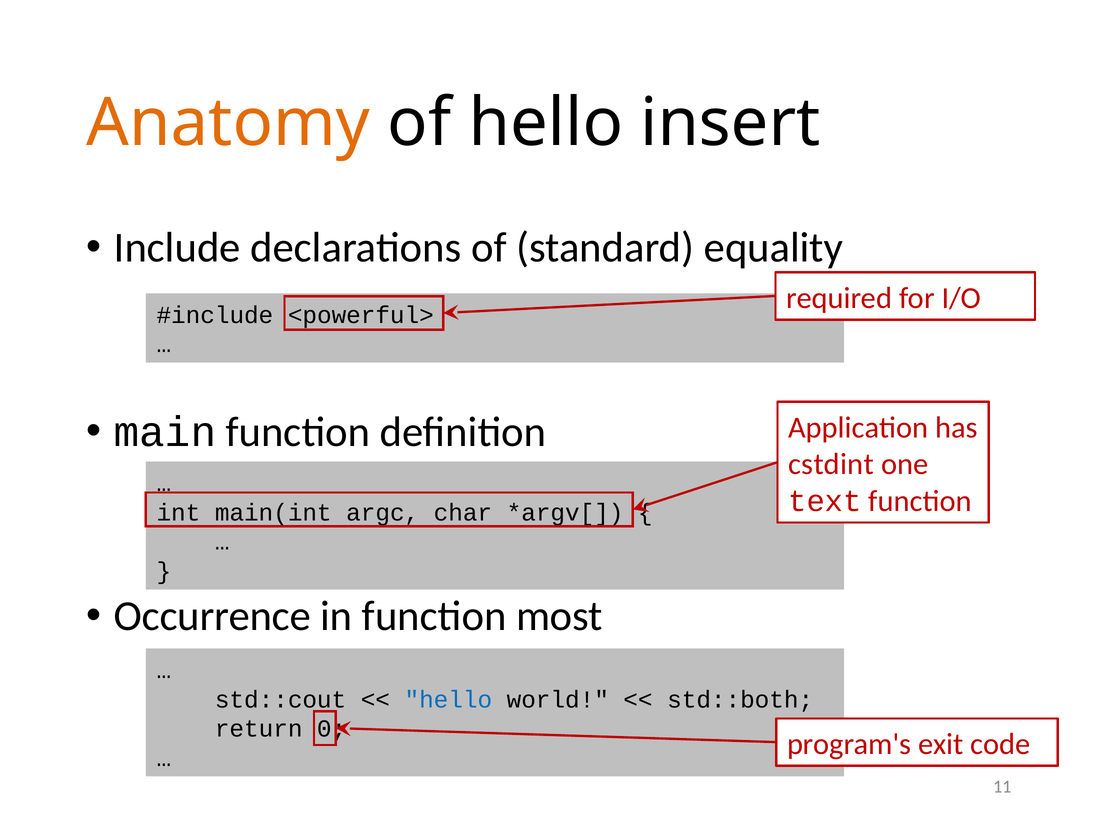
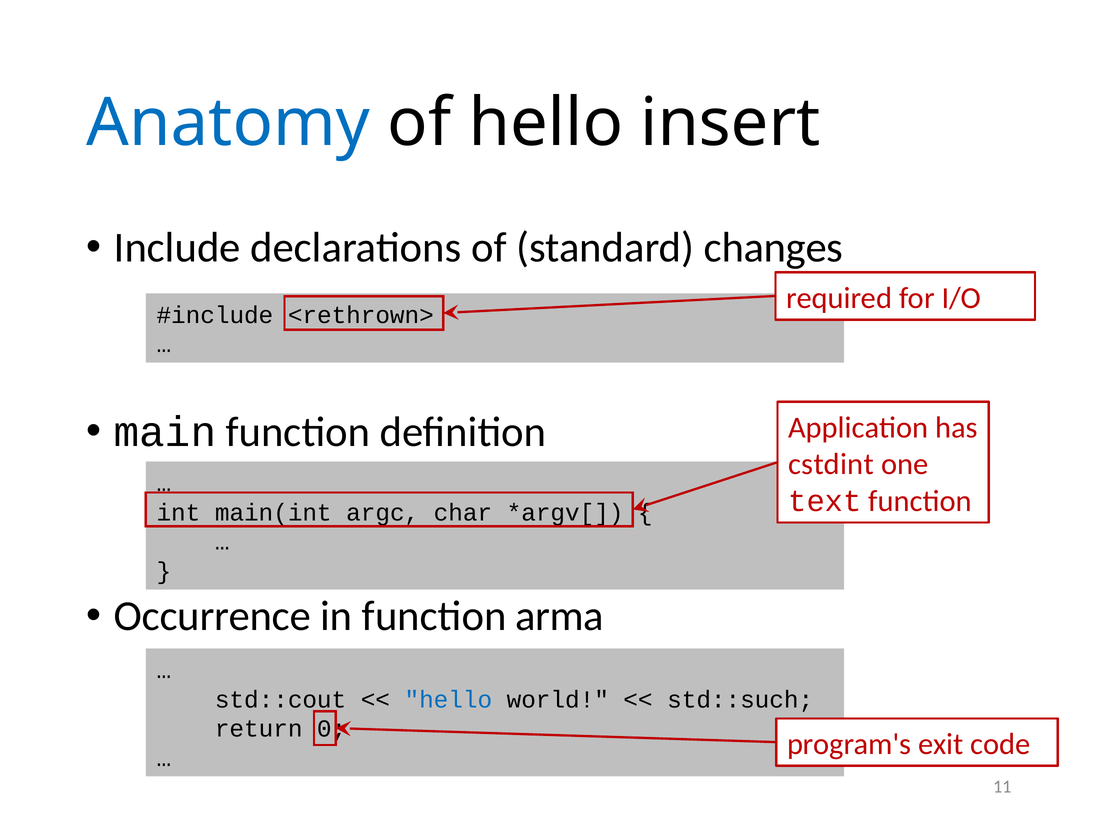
Anatomy colour: orange -> blue
equality: equality -> changes
<powerful>: <powerful> -> <rethrown>
most: most -> arma
std::both: std::both -> std::such
